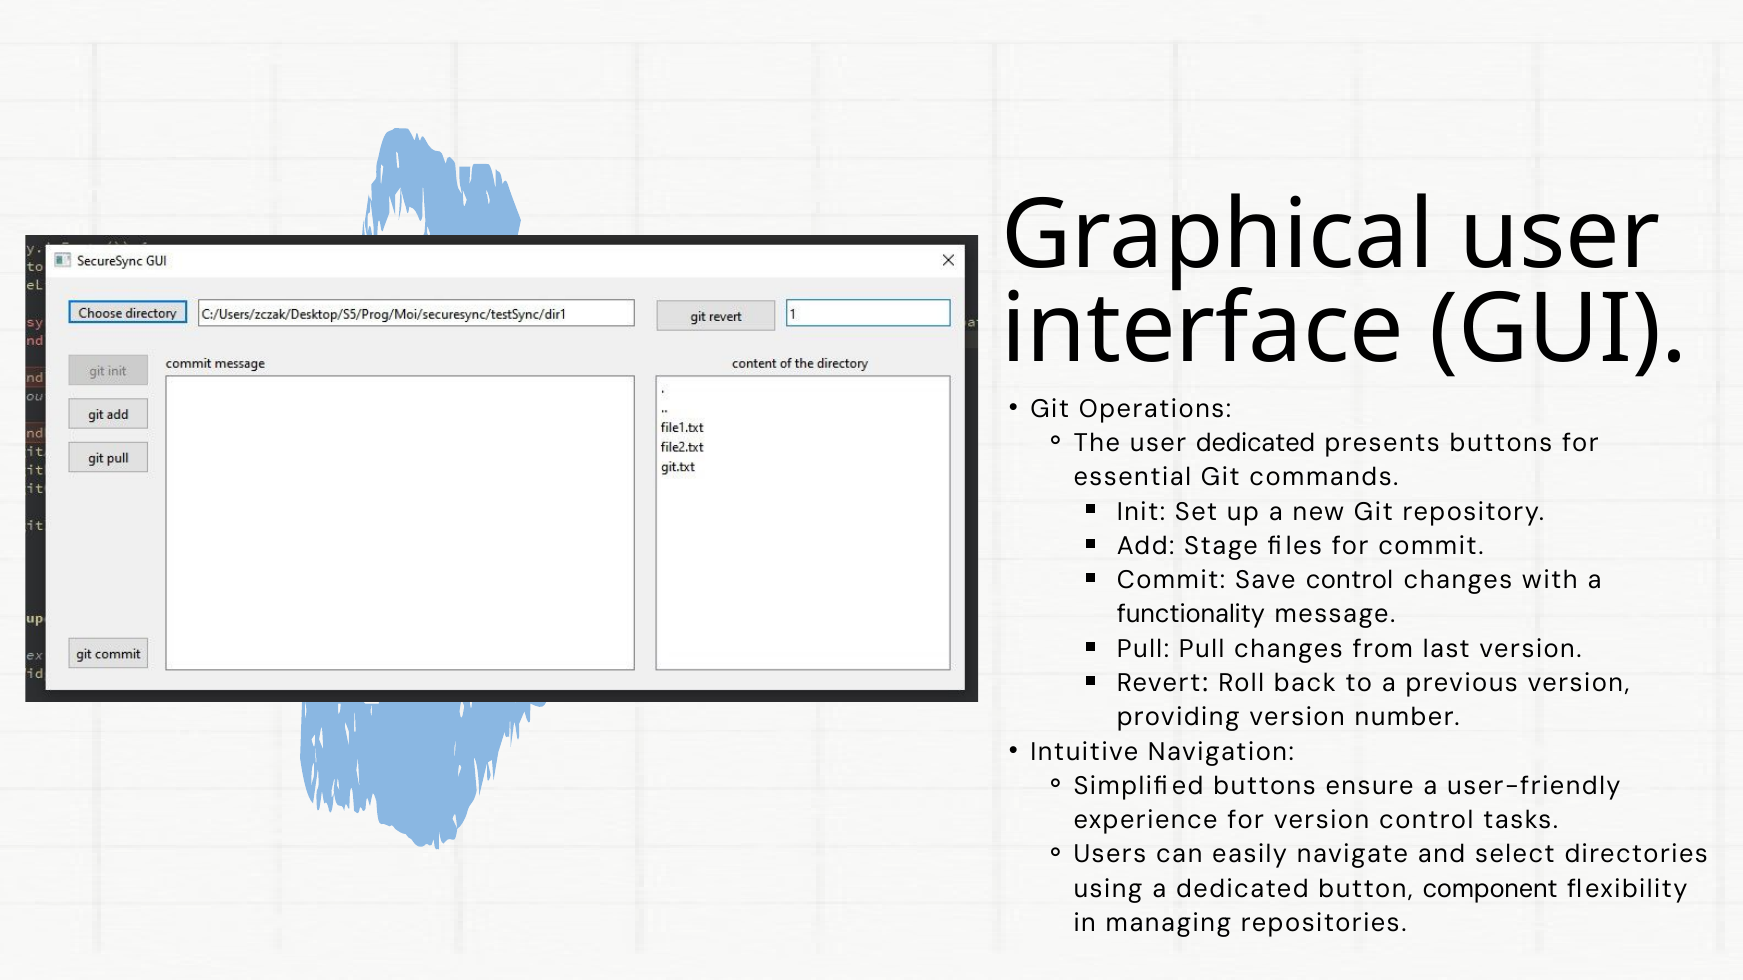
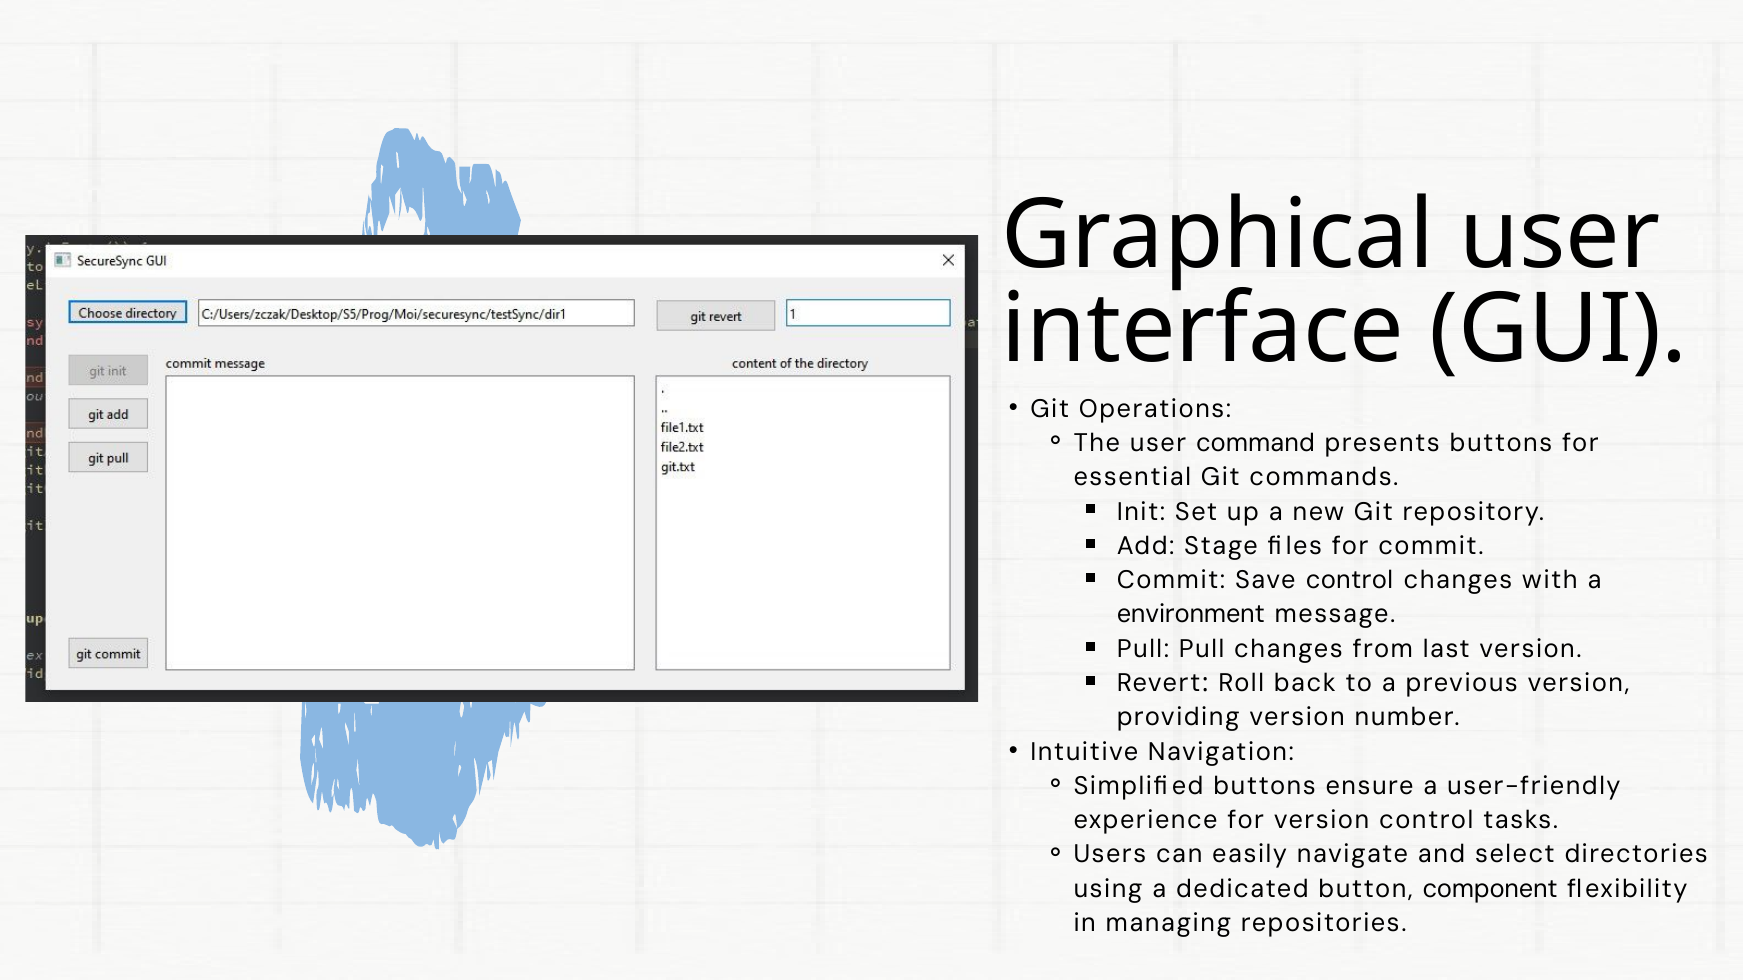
user dedicated: dedicated -> command
functionality: functionality -> environment
